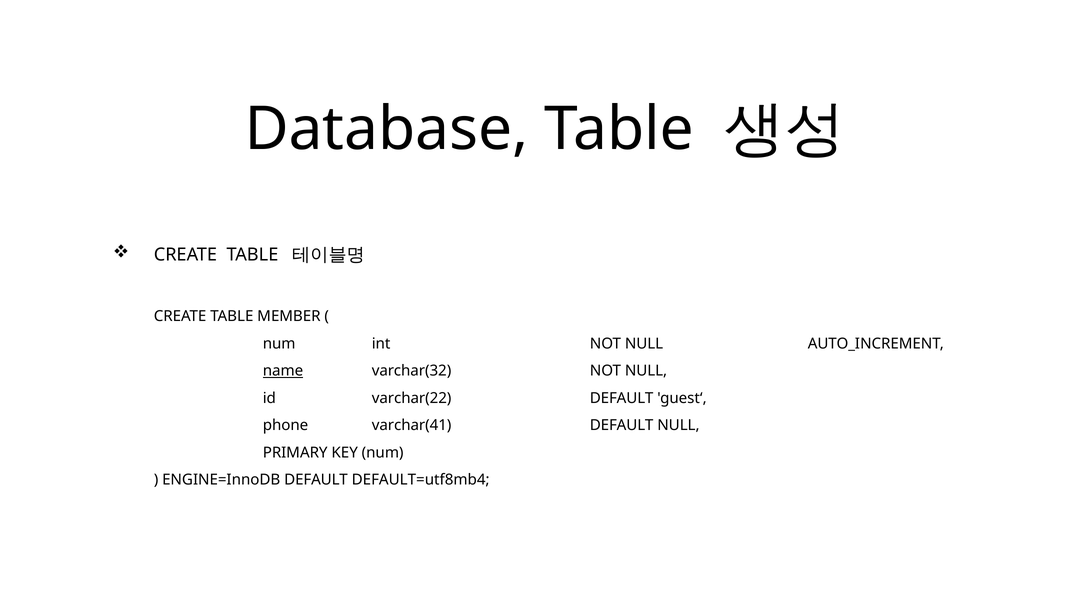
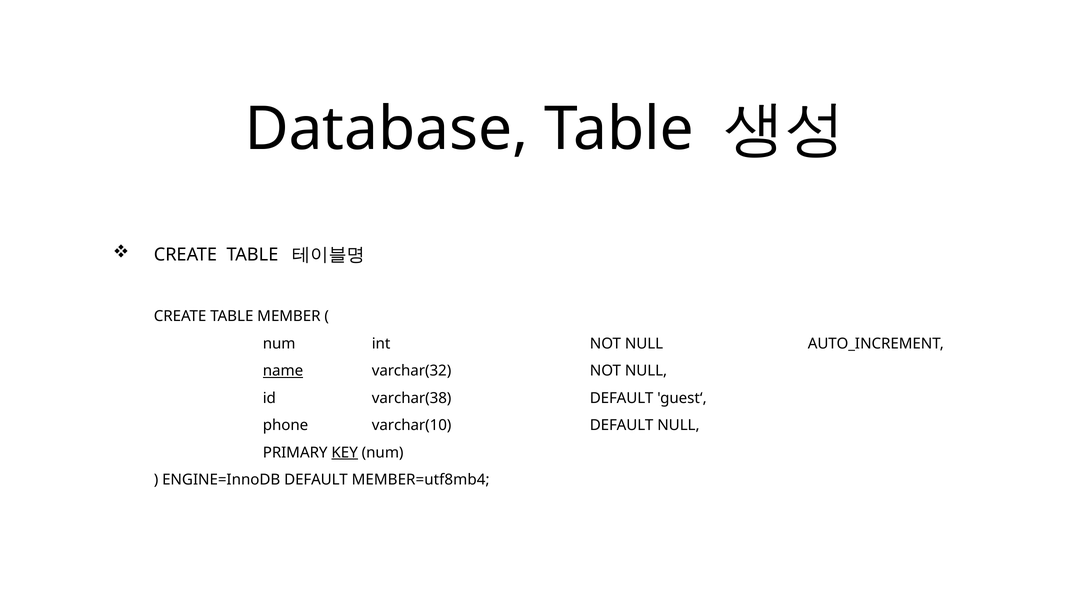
varchar(22: varchar(22 -> varchar(38
varchar(41: varchar(41 -> varchar(10
KEY underline: none -> present
DEFAULT=utf8mb4: DEFAULT=utf8mb4 -> MEMBER=utf8mb4
